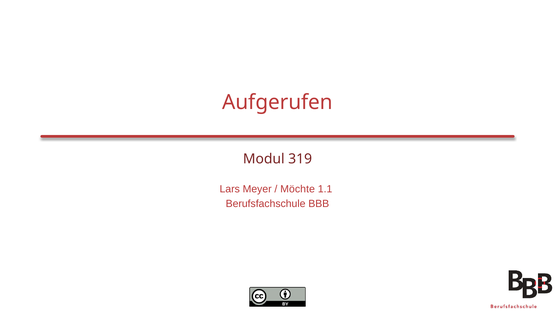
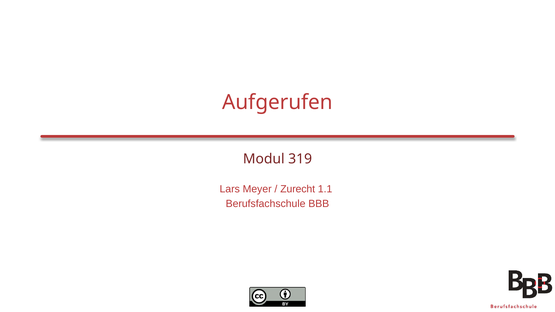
Möchte: Möchte -> Zurecht
